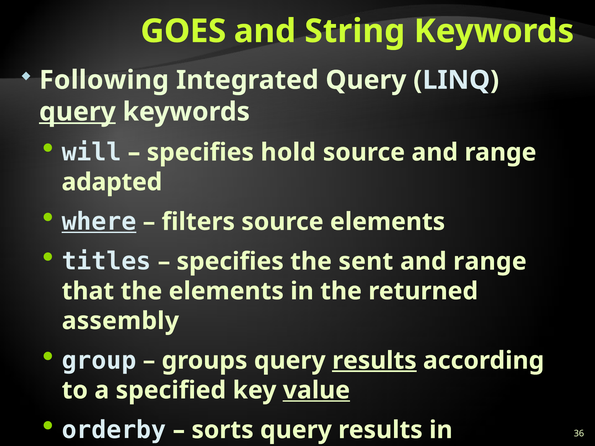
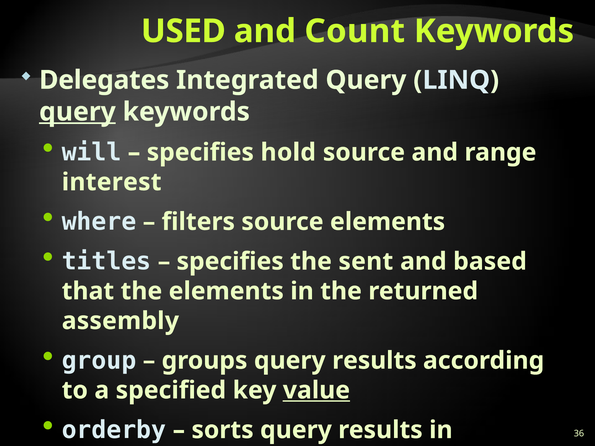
GOES: GOES -> USED
String: String -> Count
Following: Following -> Delegates
adapted: adapted -> interest
where underline: present -> none
range at (490, 262): range -> based
results at (374, 361) underline: present -> none
